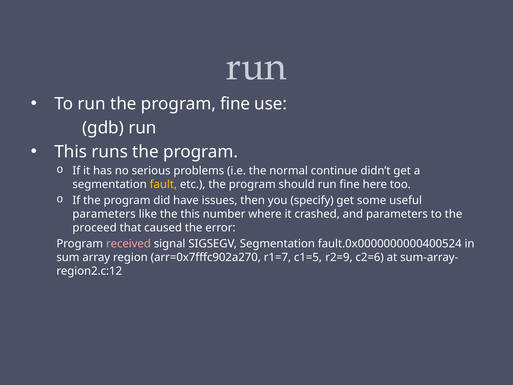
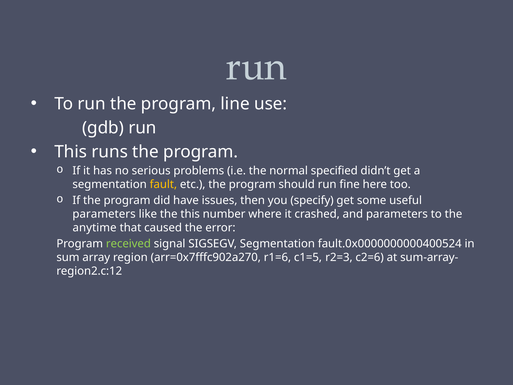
program fine: fine -> line
continue: continue -> specified
proceed: proceed -> anytime
received colour: pink -> light green
r1=7: r1=7 -> r1=6
r2=9: r2=9 -> r2=3
